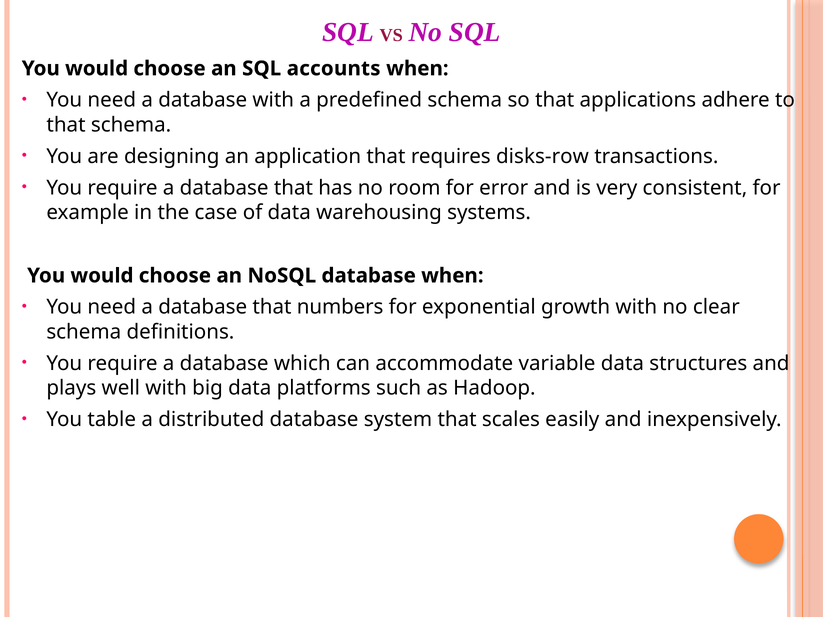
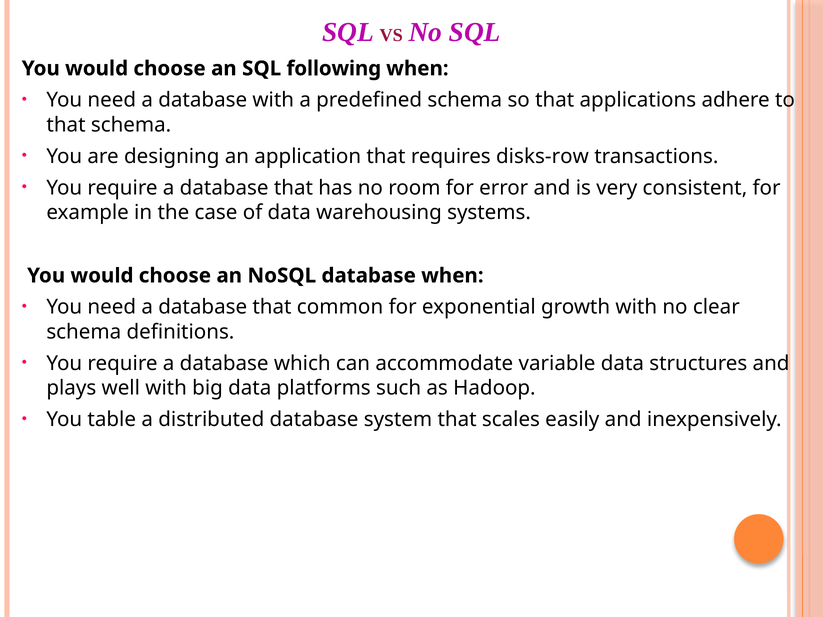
accounts: accounts -> following
numbers: numbers -> common
